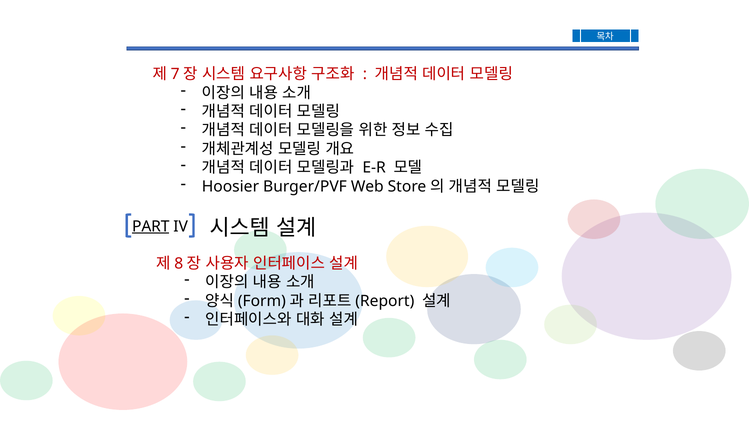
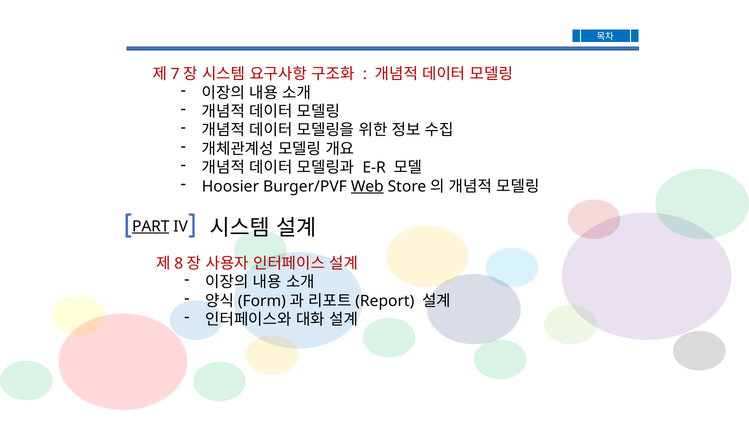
Web underline: none -> present
